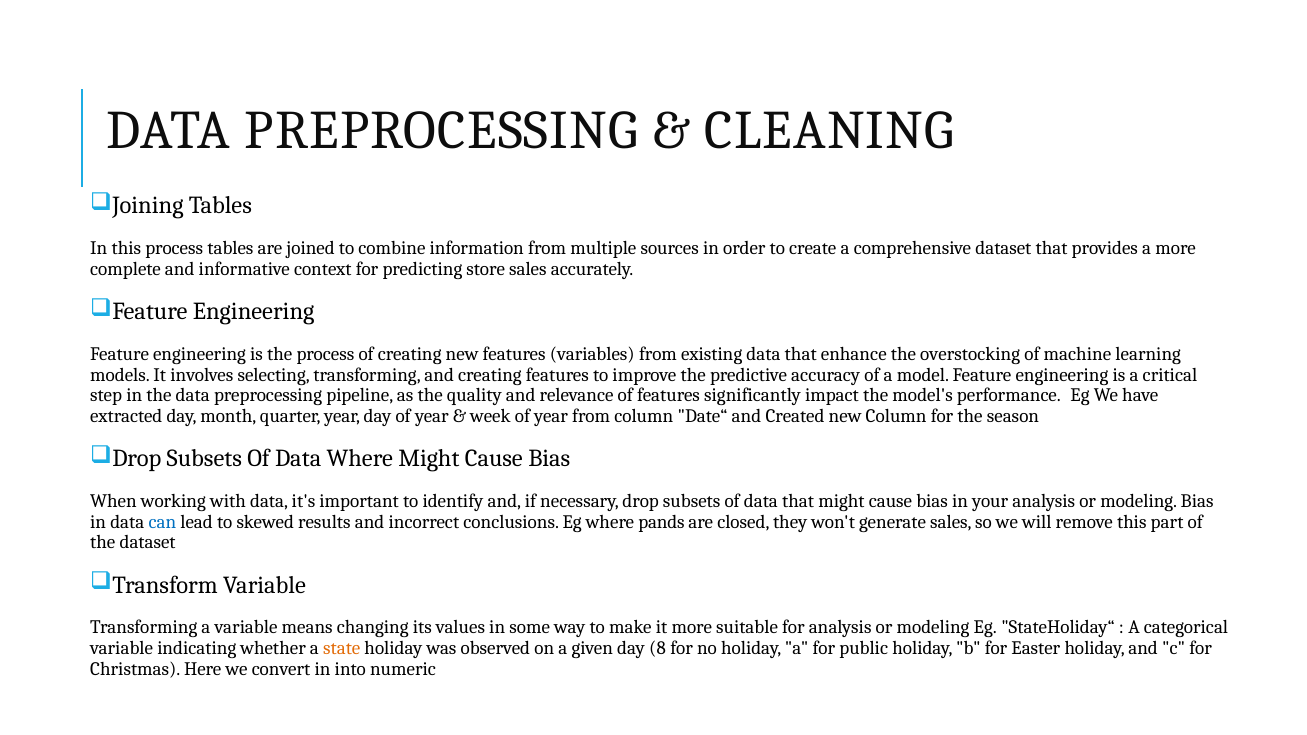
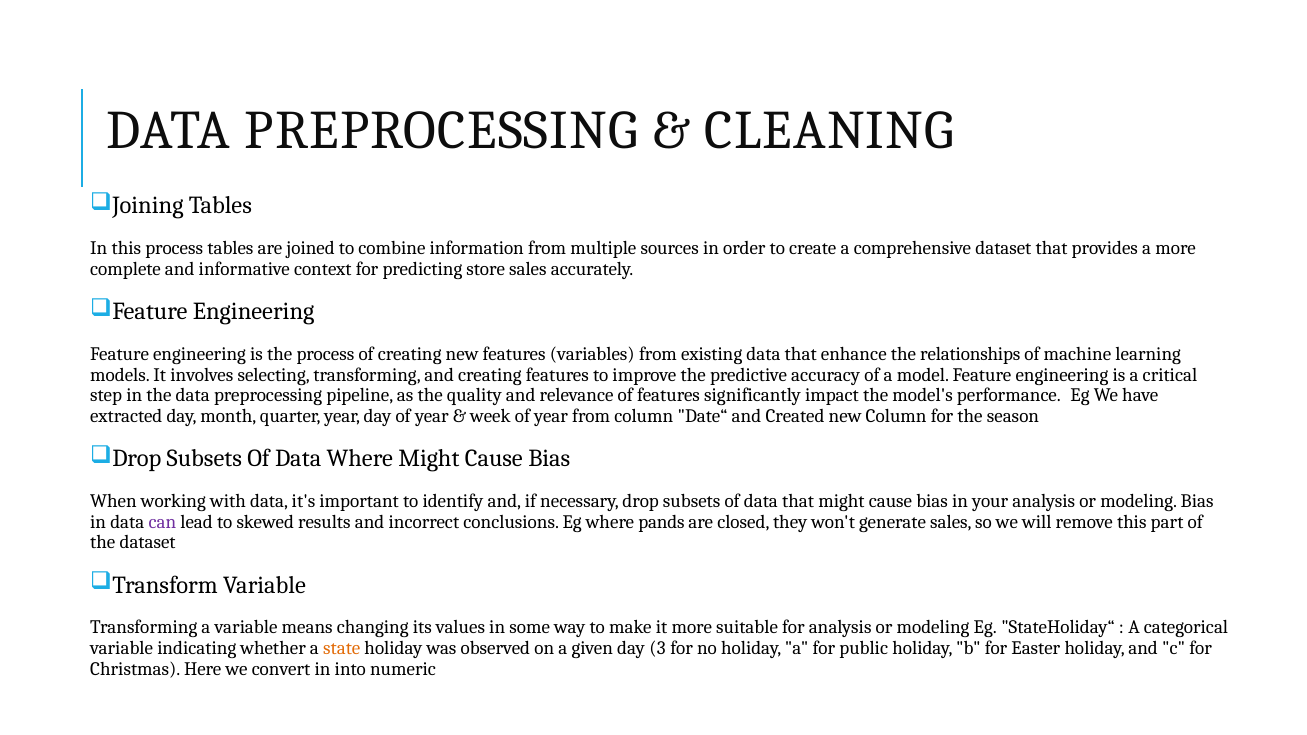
overstocking: overstocking -> relationships
can colour: blue -> purple
8: 8 -> 3
